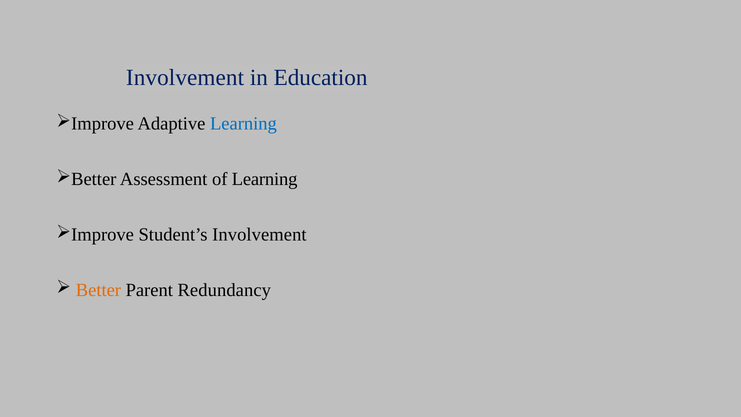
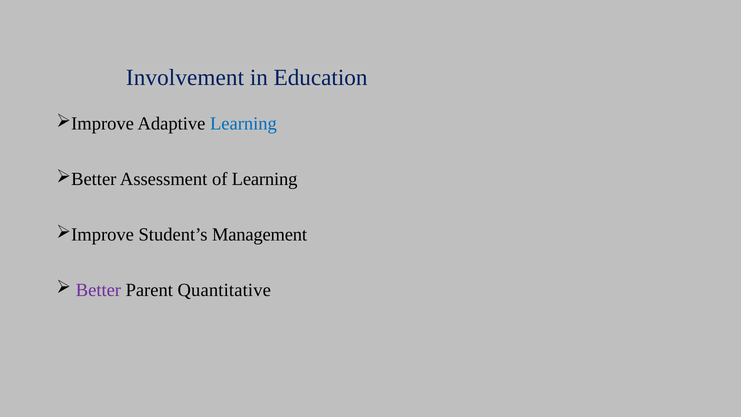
Student’s Involvement: Involvement -> Management
Better colour: orange -> purple
Redundancy: Redundancy -> Quantitative
